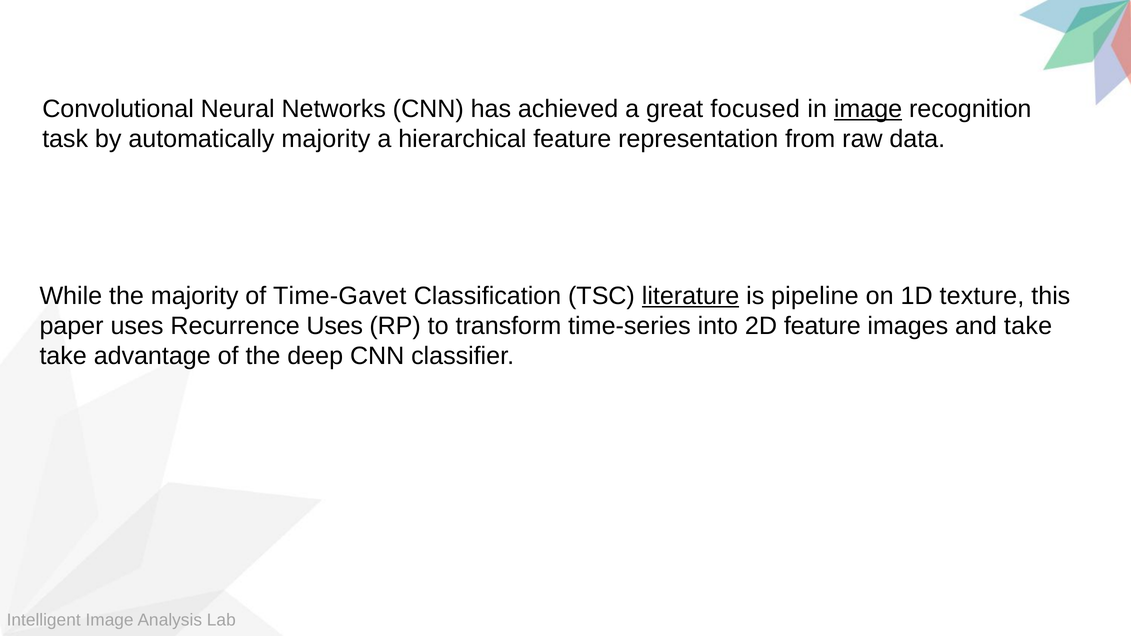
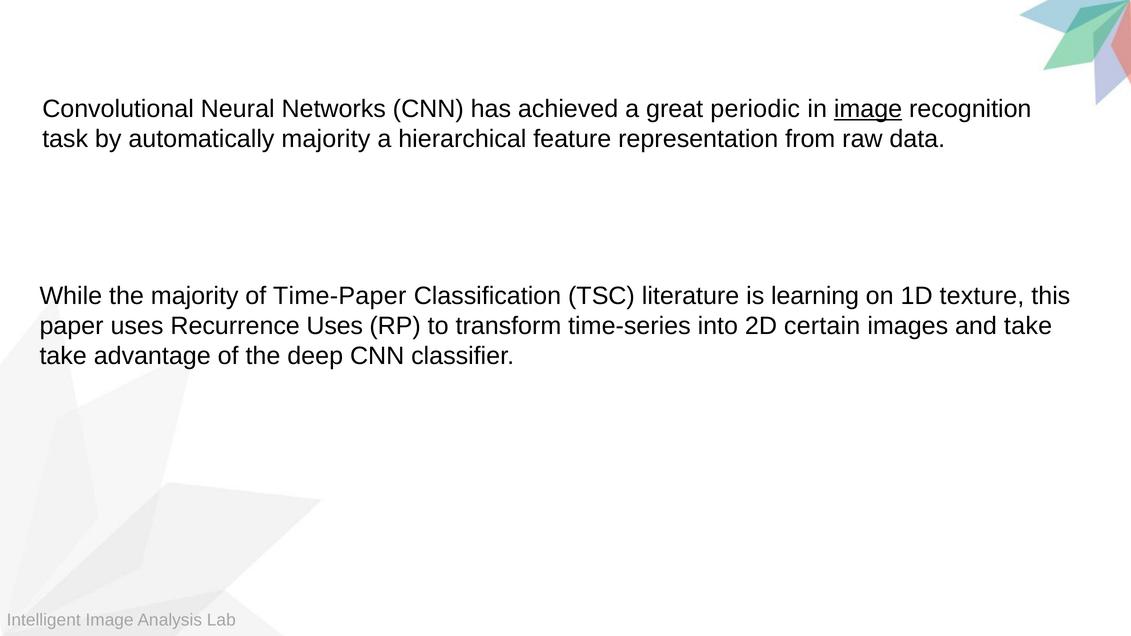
focused: focused -> periodic
Time-Gavet: Time-Gavet -> Time-Paper
literature underline: present -> none
pipeline: pipeline -> learning
2D feature: feature -> certain
